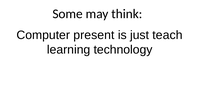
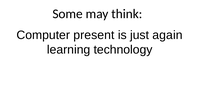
teach: teach -> again
